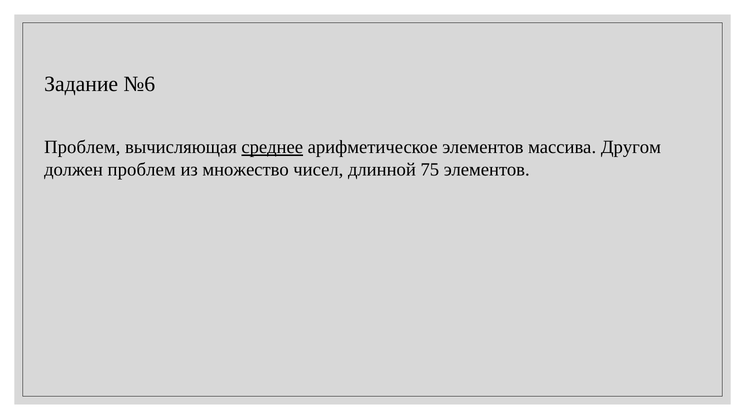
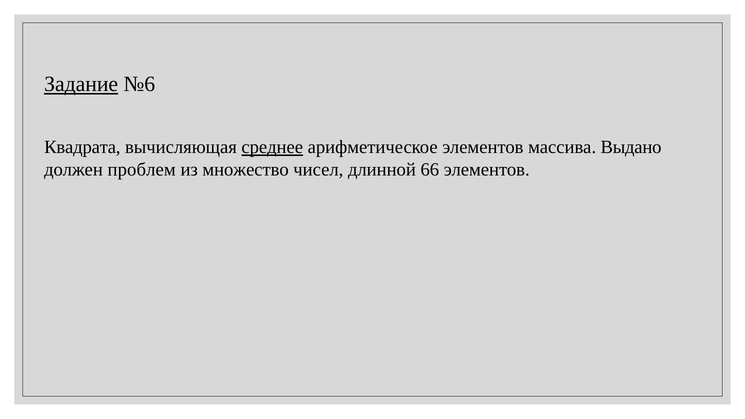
Задание underline: none -> present
Проблем at (82, 147): Проблем -> Квадрата
Другом: Другом -> Выдано
75: 75 -> 66
